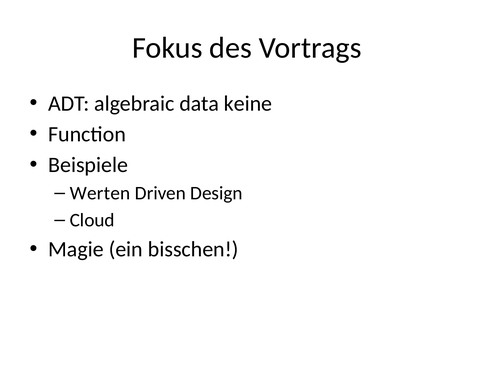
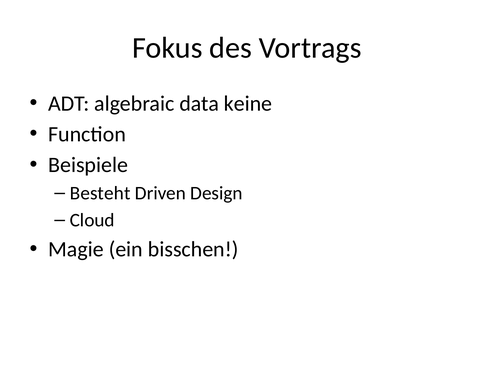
Werten: Werten -> Besteht
